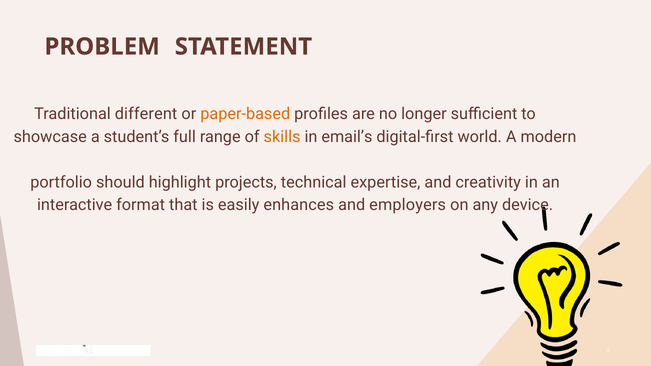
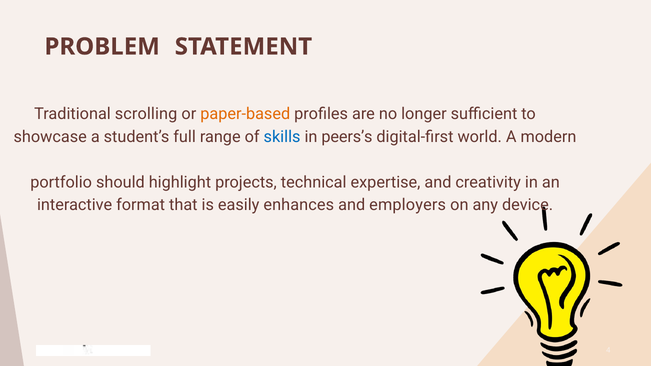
different: different -> scrolling
skills colour: orange -> blue
email’s: email’s -> peers’s
